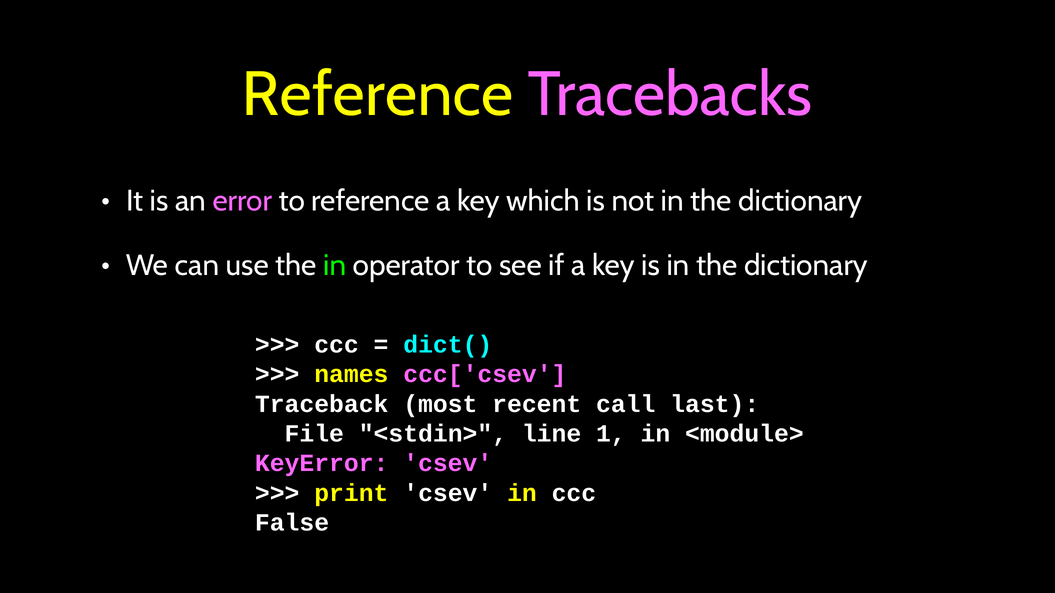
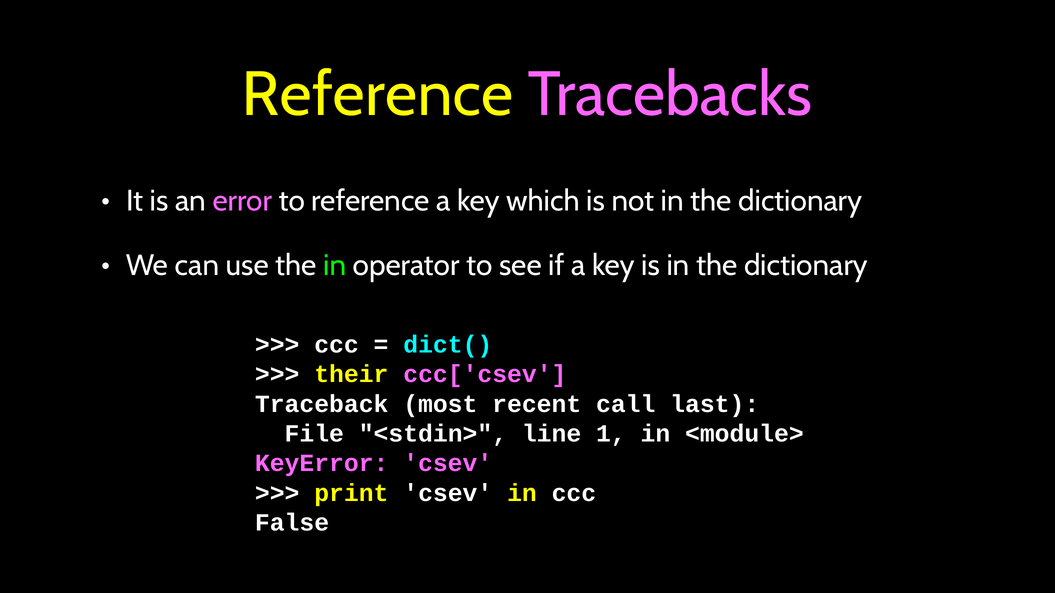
names: names -> their
